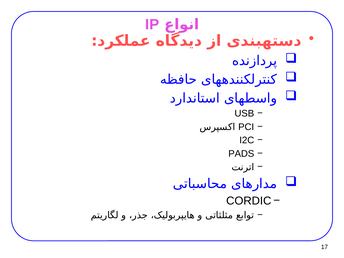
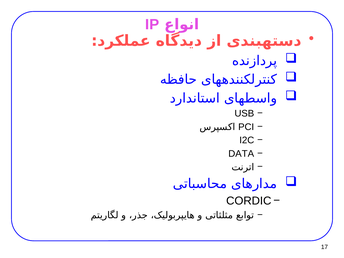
PADS: PADS -> DATA
